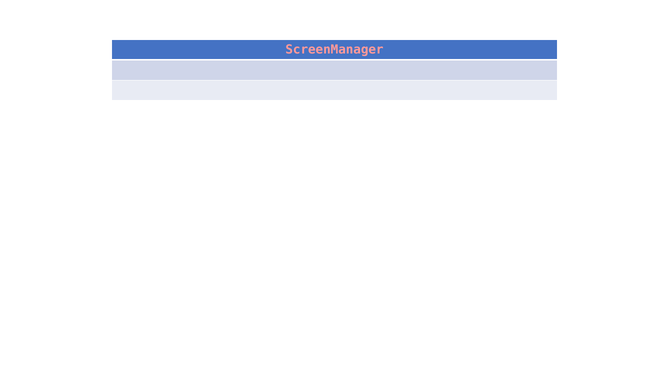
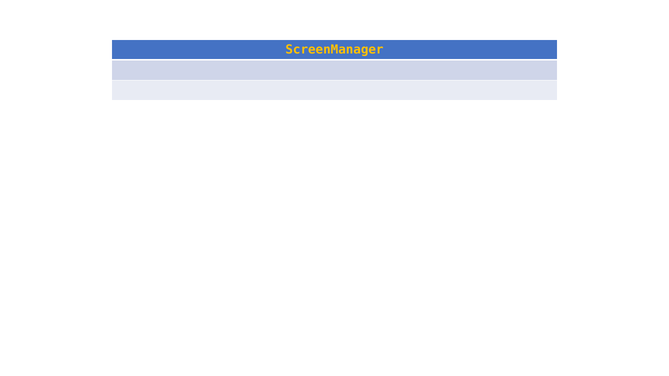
ScreenManager colour: pink -> yellow
